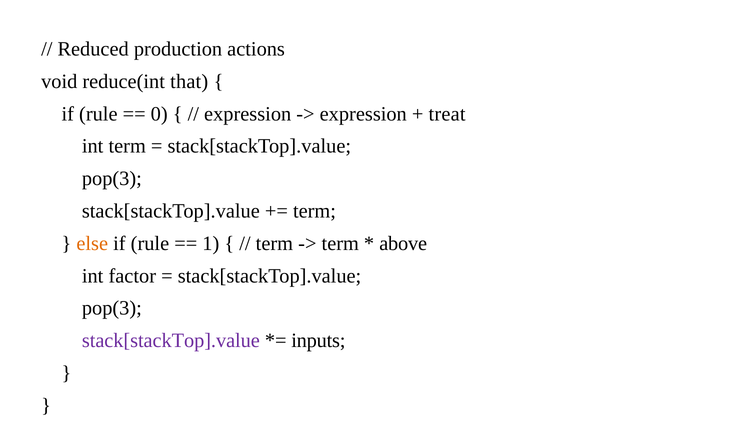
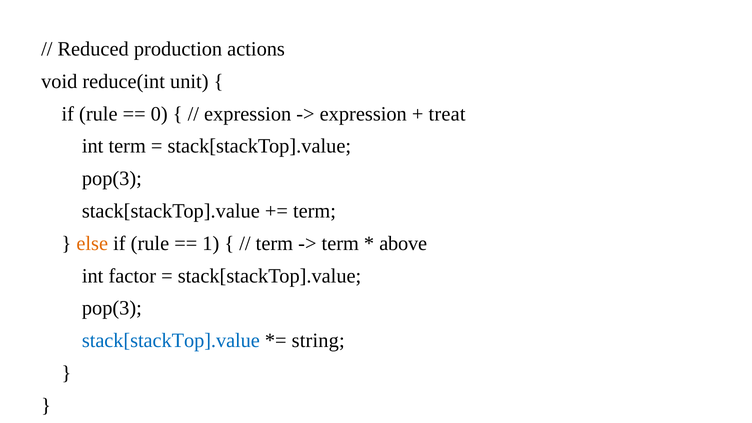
that: that -> unit
stack[stackTop].value at (171, 341) colour: purple -> blue
inputs: inputs -> string
